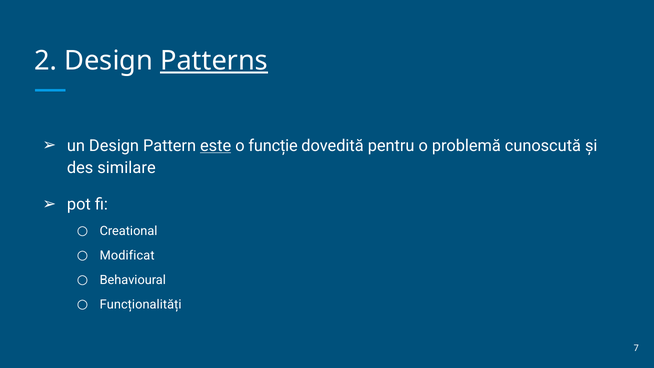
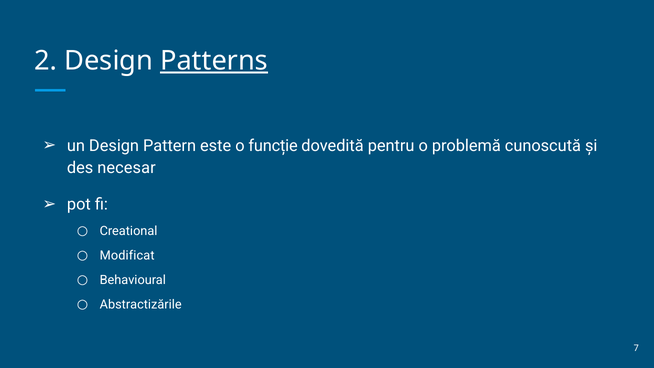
este underline: present -> none
similare: similare -> necesar
Funcționalități: Funcționalități -> Abstractizările
